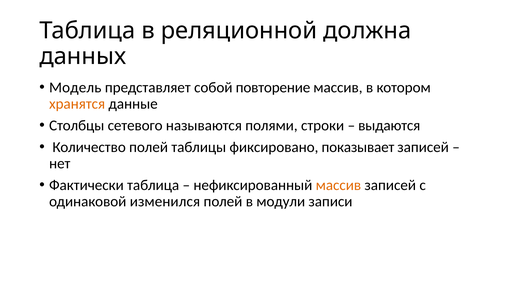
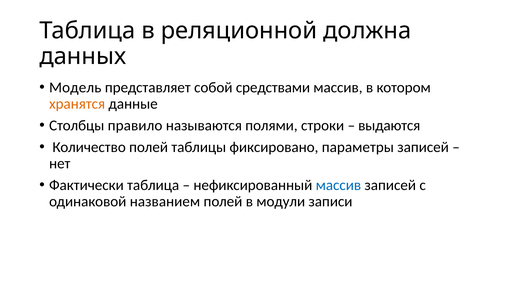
повторение: повторение -> средствами
сетевого: сетевого -> правило
показывает: показывает -> параметры
массив at (338, 185) colour: orange -> blue
изменился: изменился -> названием
